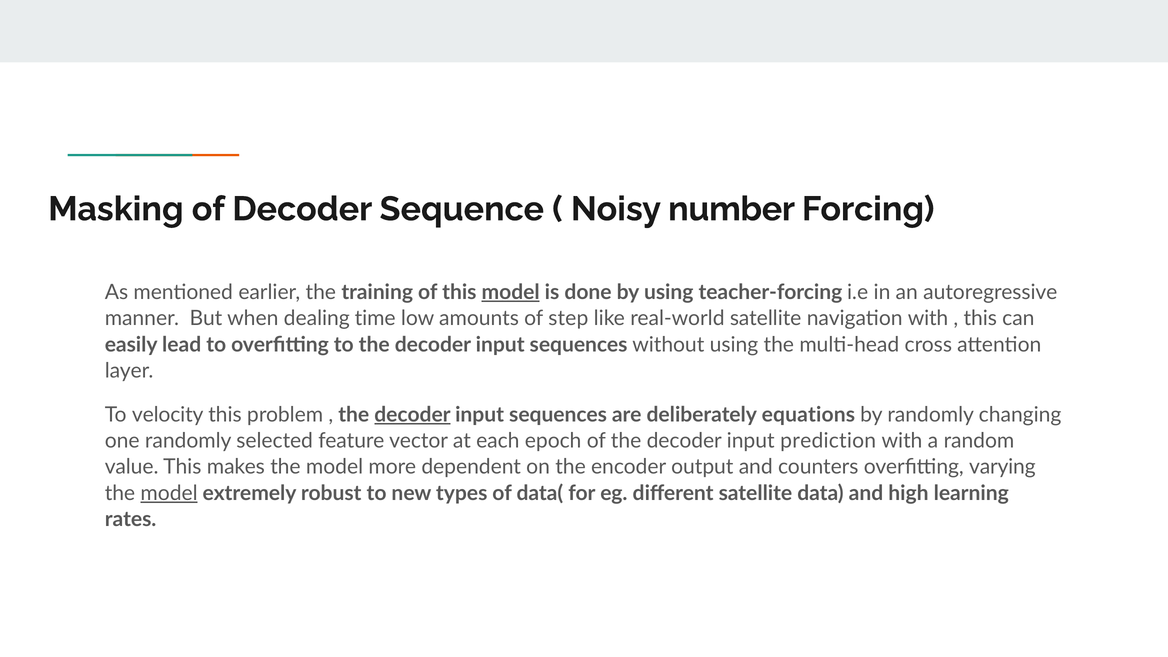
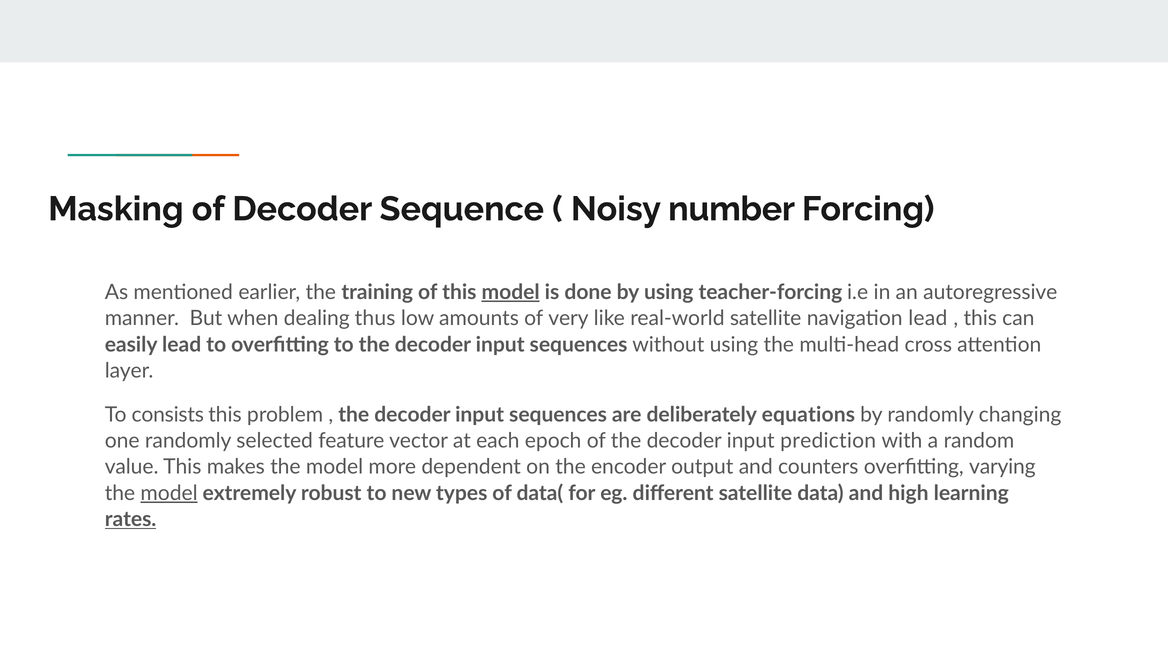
time: time -> thus
step: step -> very
navigation with: with -> lead
velocity: velocity -> consists
decoder at (412, 415) underline: present -> none
rates underline: none -> present
